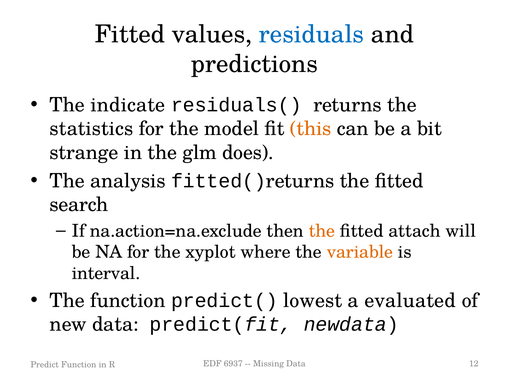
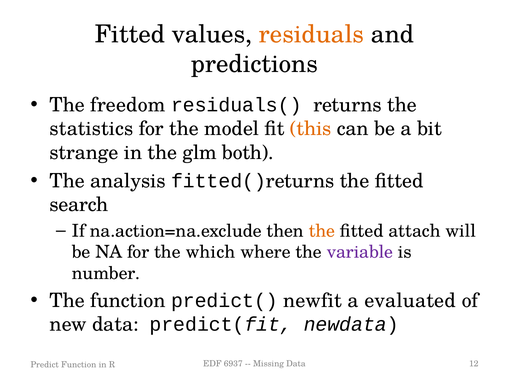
residuals colour: blue -> orange
indicate: indicate -> freedom
does: does -> both
xyplot: xyplot -> which
variable colour: orange -> purple
interval: interval -> number
lowest: lowest -> newfit
